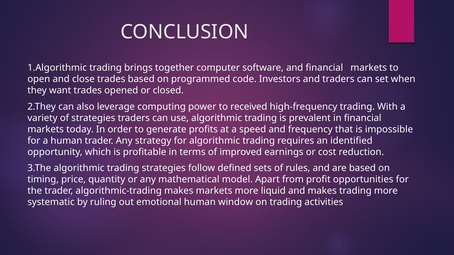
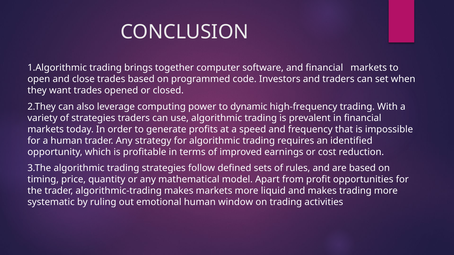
received: received -> dynamic
